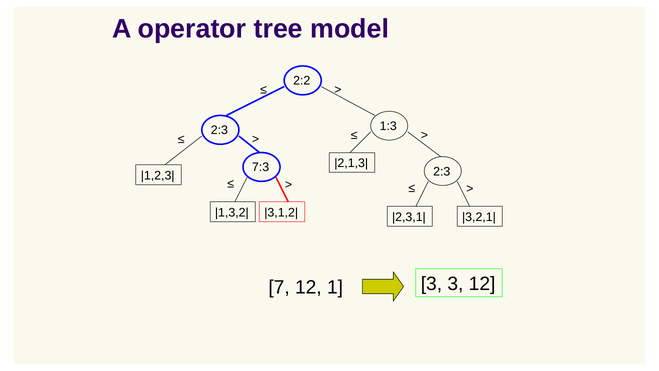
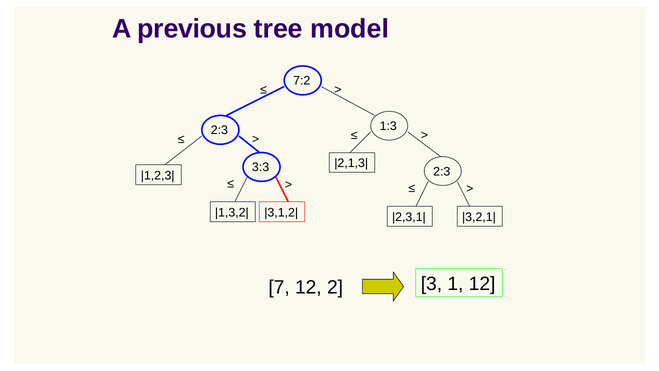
operator: operator -> previous
2:2: 2:2 -> 7:2
7:3: 7:3 -> 3:3
1: 1 -> 2
3 3: 3 -> 1
